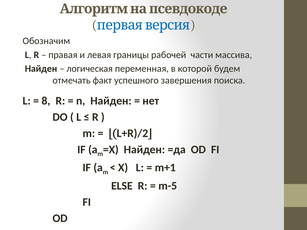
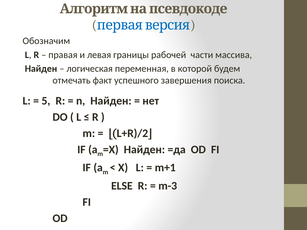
8: 8 -> 5
m-5: m-5 -> m-3
